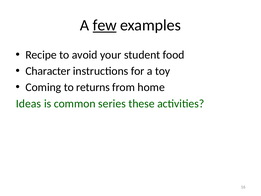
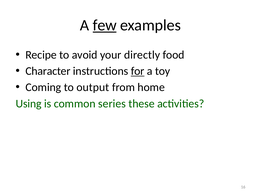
student: student -> directly
for underline: none -> present
returns: returns -> output
Ideas: Ideas -> Using
